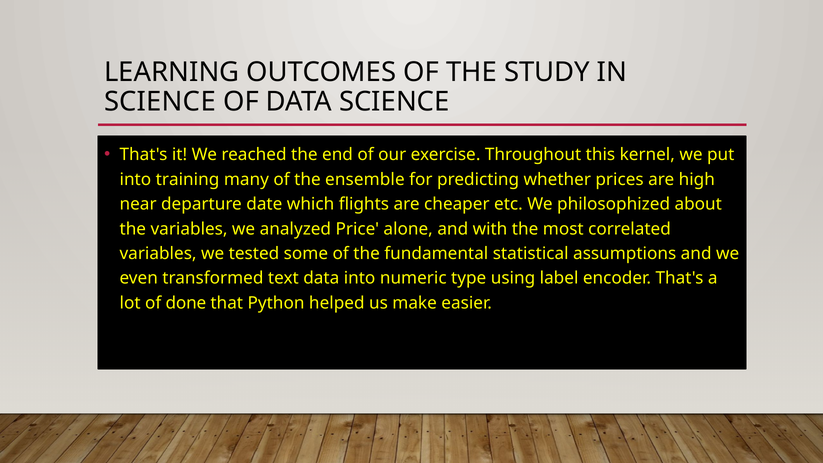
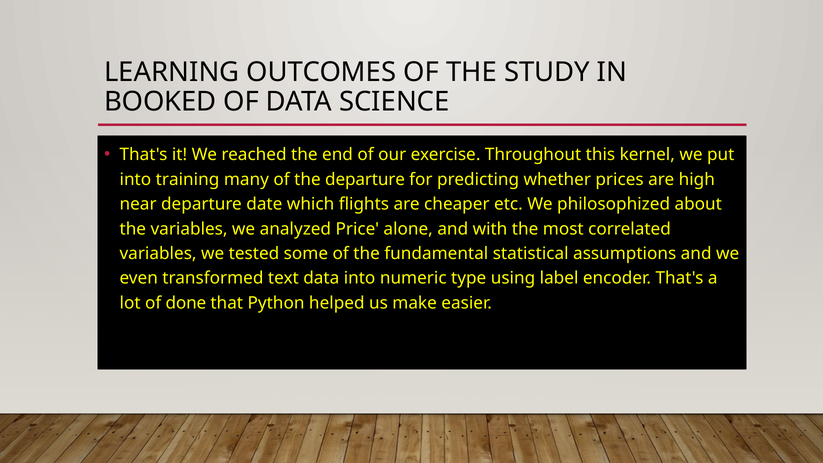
SCIENCE at (160, 102): SCIENCE -> BOOKED
the ensemble: ensemble -> departure
